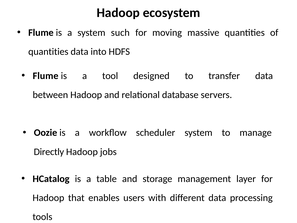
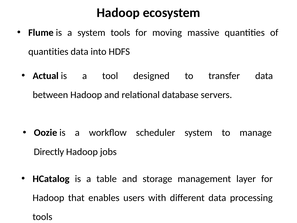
system such: such -> tools
Flume at (46, 76): Flume -> Actual
